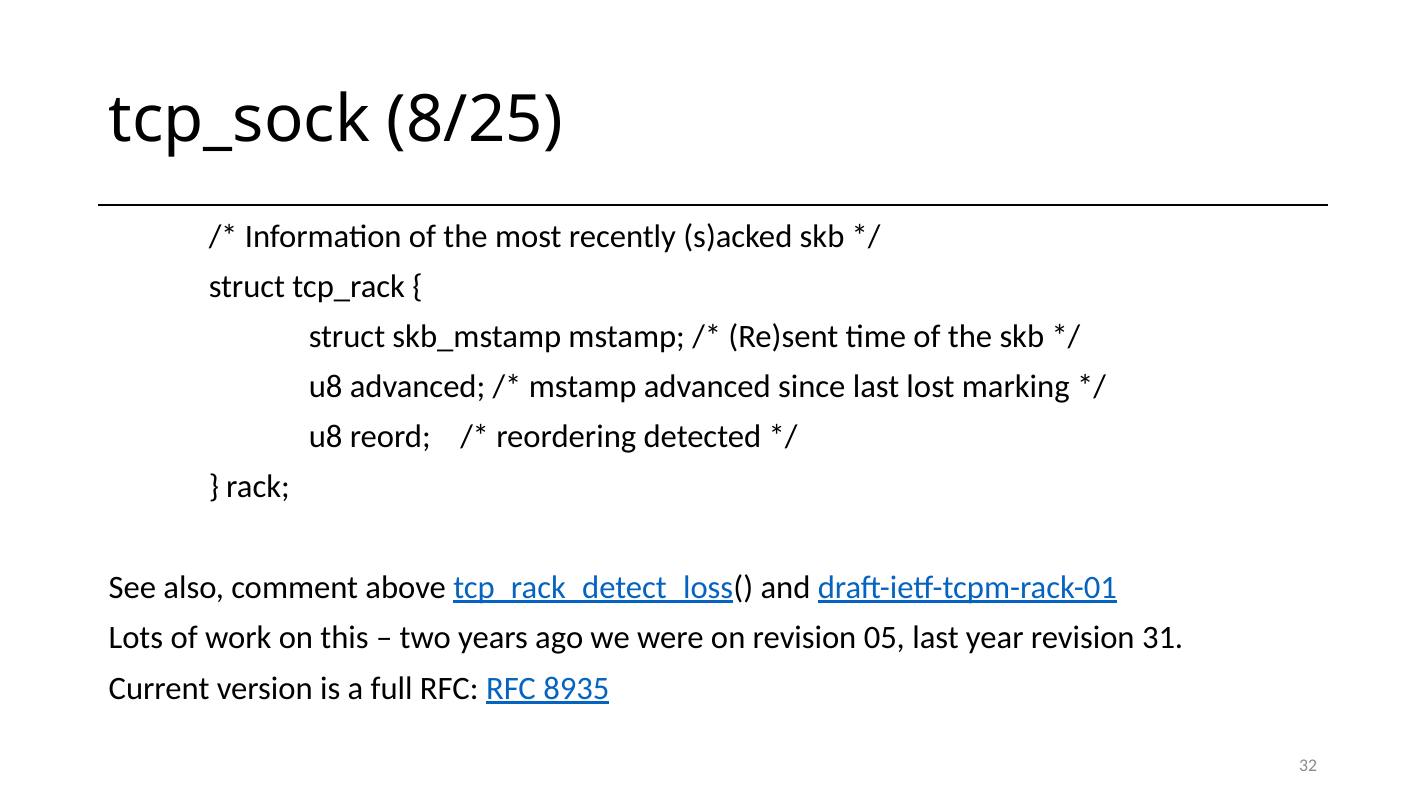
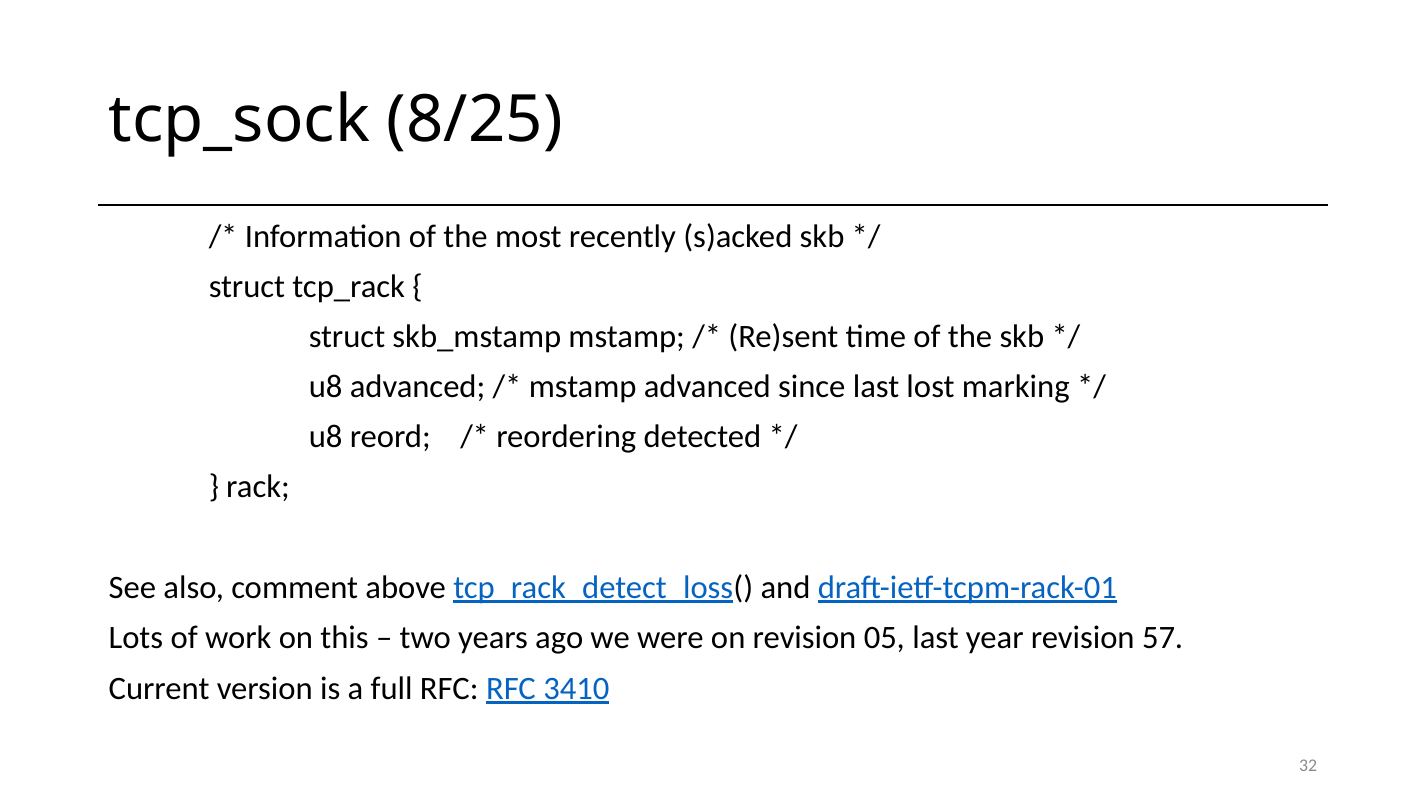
31: 31 -> 57
8935: 8935 -> 3410
